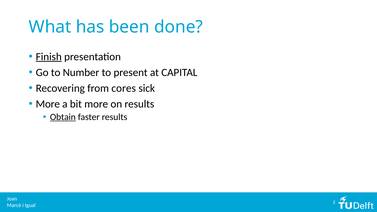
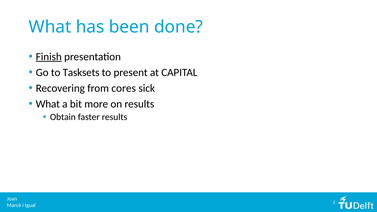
Number: Number -> Tasksets
More at (48, 104): More -> What
Obtain underline: present -> none
